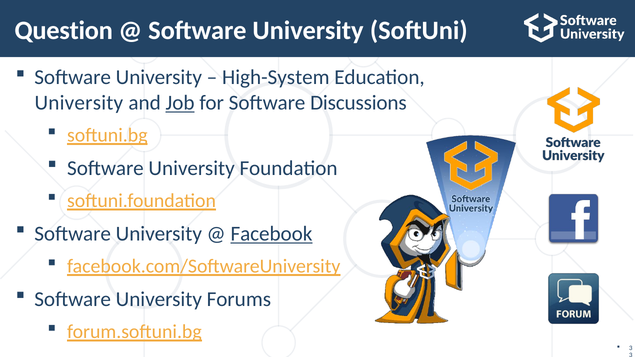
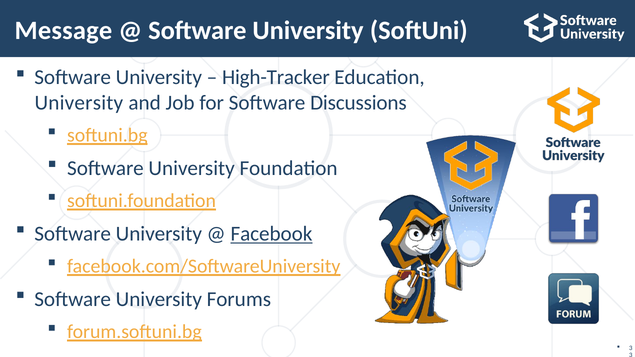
Question: Question -> Message
High-System: High-System -> High-Tracker
Job underline: present -> none
